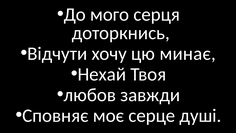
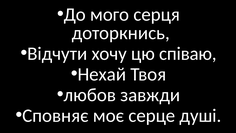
минає: минає -> співаю
